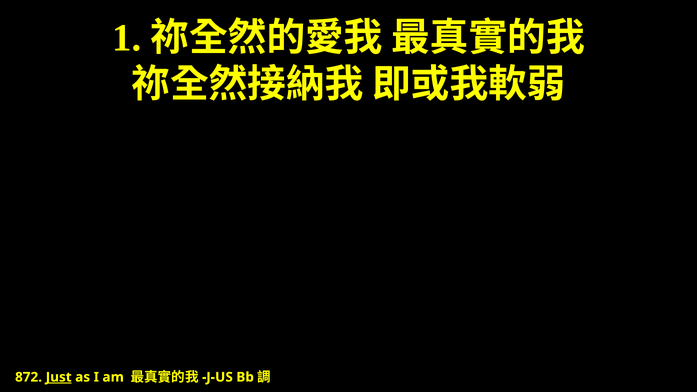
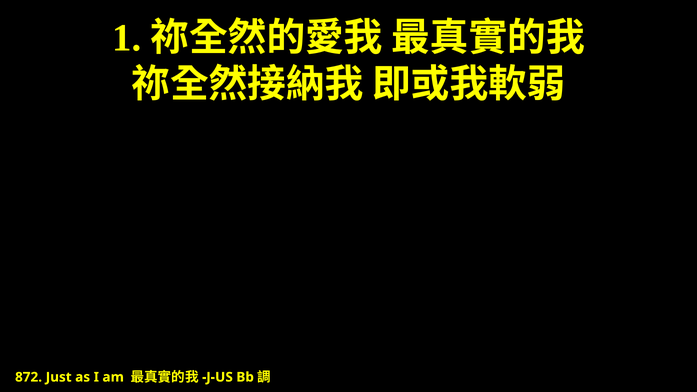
Just underline: present -> none
